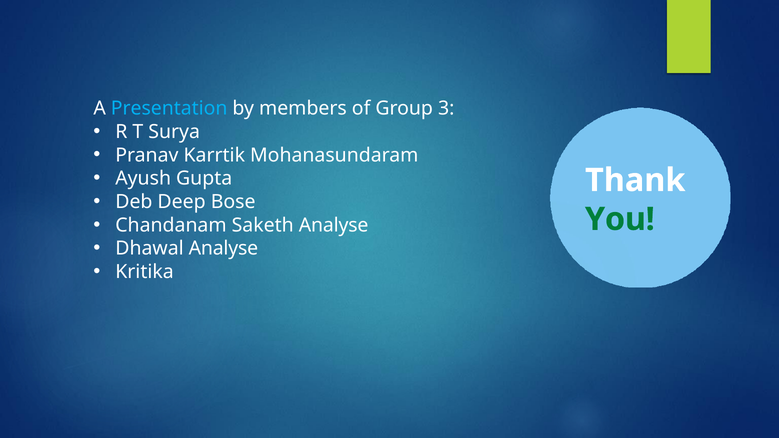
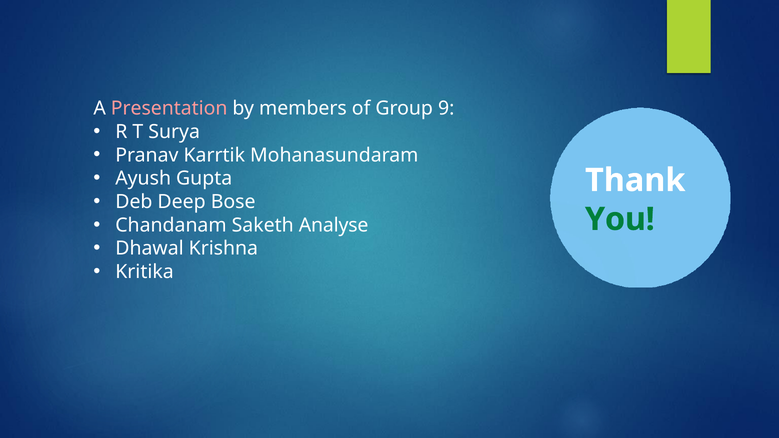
Presentation colour: light blue -> pink
3: 3 -> 9
Dhawal Analyse: Analyse -> Krishna
